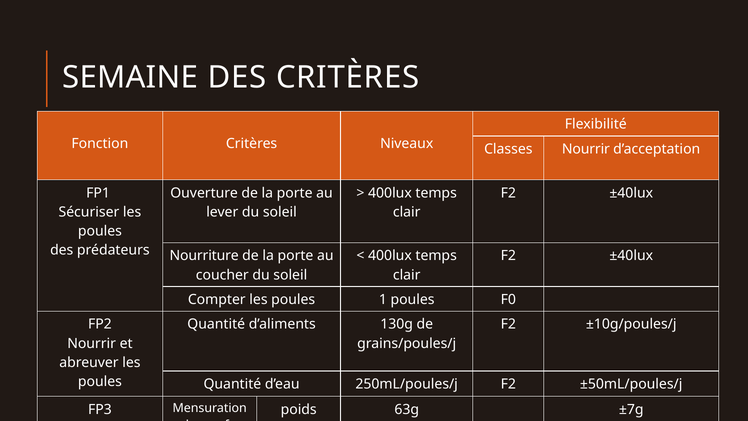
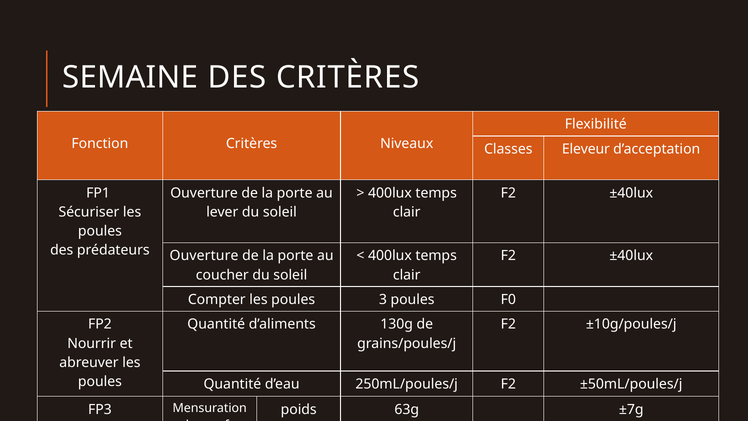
Classes Nourrir: Nourrir -> Eleveur
Nourriture at (204, 256): Nourriture -> Ouverture
1: 1 -> 3
